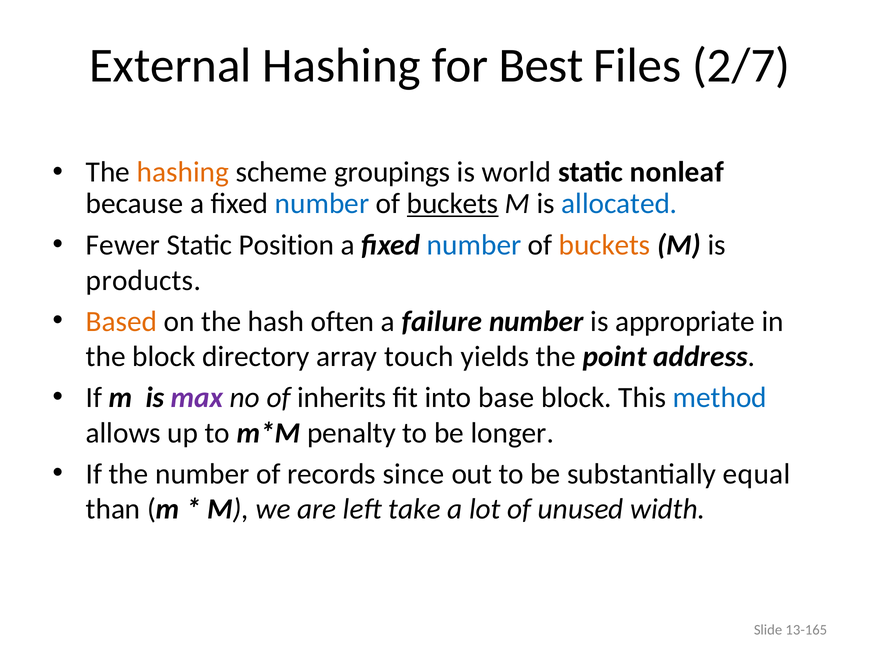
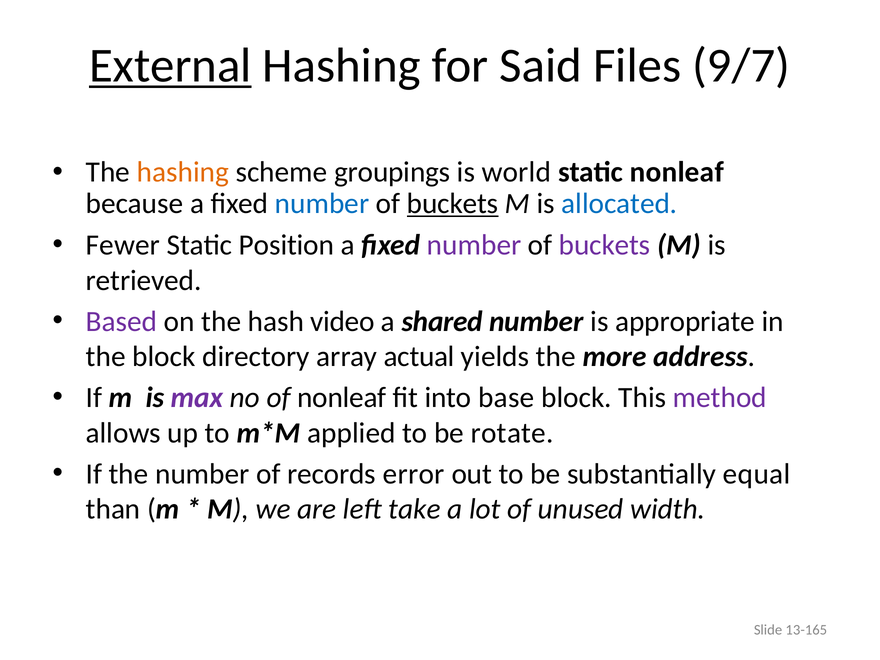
External underline: none -> present
Best: Best -> Said
2/7: 2/7 -> 9/7
number at (474, 245) colour: blue -> purple
buckets at (605, 245) colour: orange -> purple
products: products -> retrieved
Based colour: orange -> purple
often: often -> video
failure: failure -> shared
touch: touch -> actual
point: point -> more
of inherits: inherits -> nonleaf
method colour: blue -> purple
penalty: penalty -> applied
longer: longer -> rotate
since: since -> error
